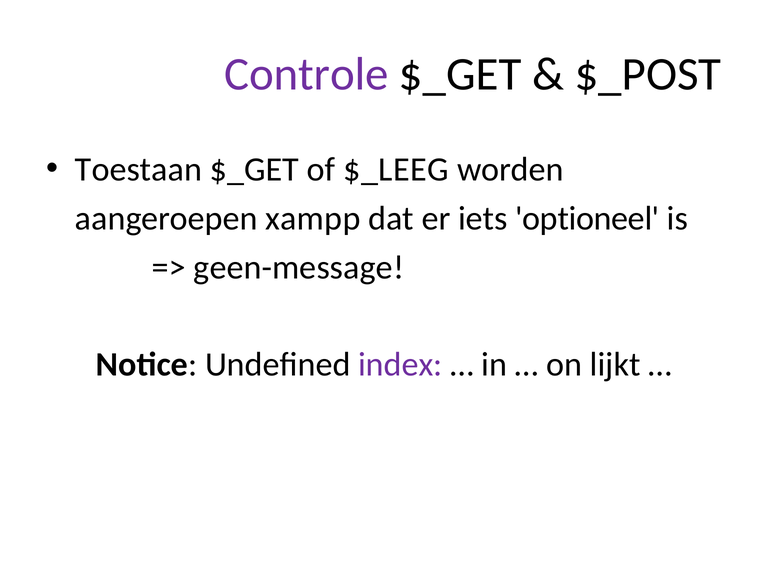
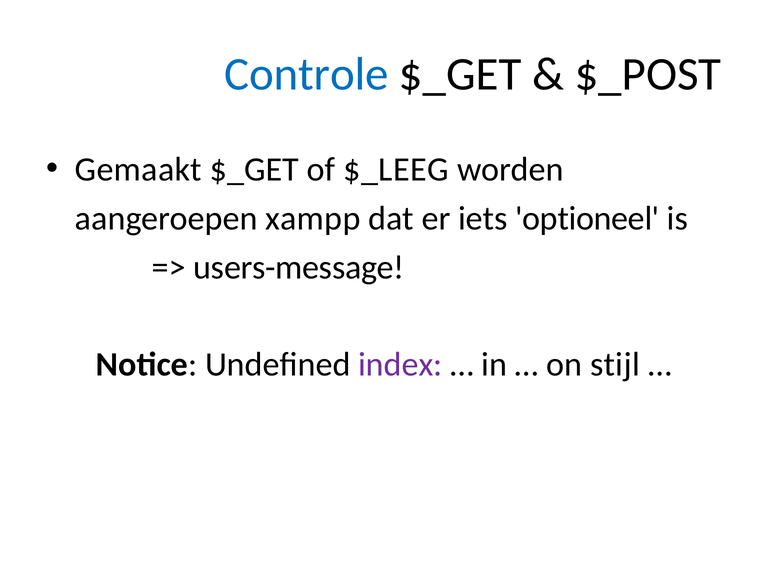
Controle colour: purple -> blue
Toestaan: Toestaan -> Gemaakt
geen-message: geen-message -> users-message
lijkt: lijkt -> stijl
